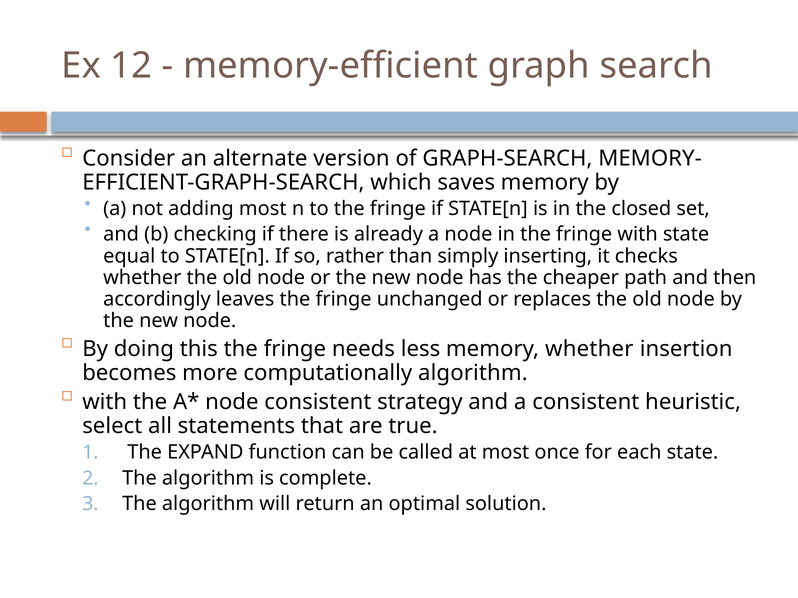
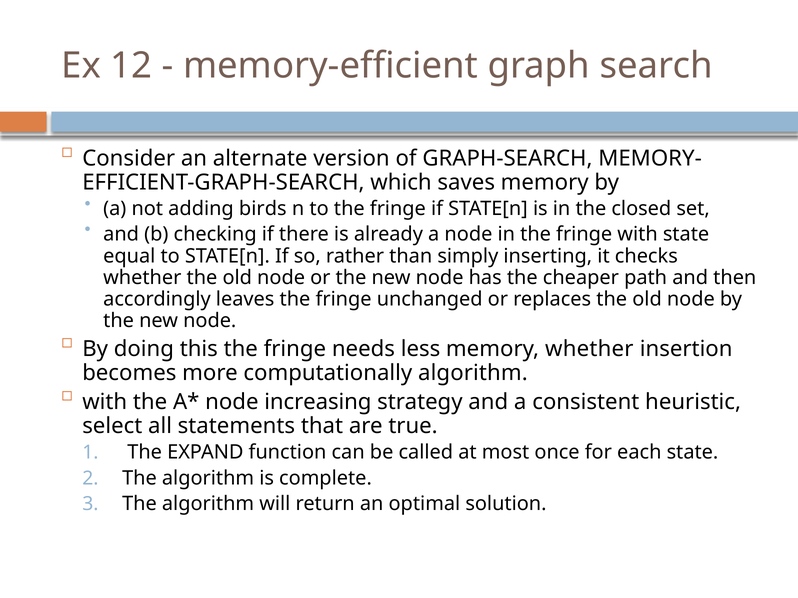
adding most: most -> birds
node consistent: consistent -> increasing
